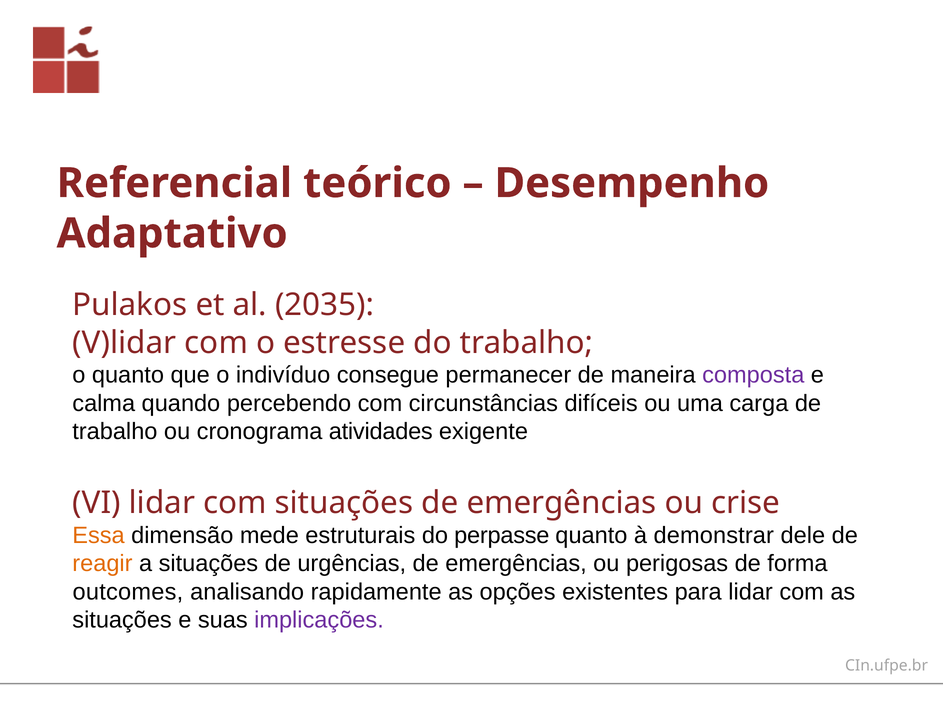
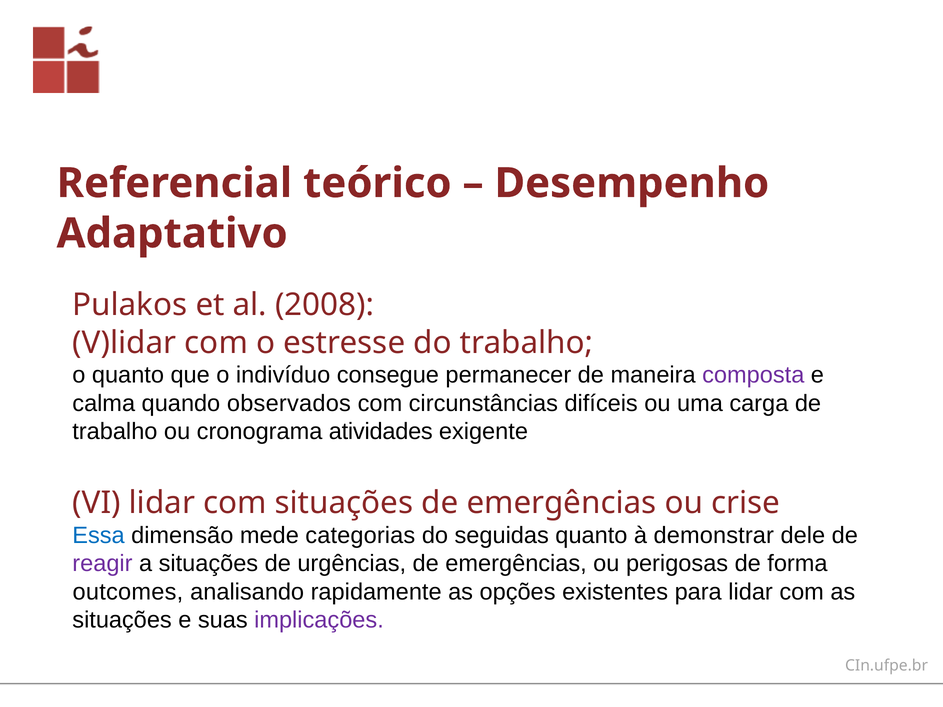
2035: 2035 -> 2008
percebendo: percebendo -> observados
Essa colour: orange -> blue
estruturais: estruturais -> categorias
perpasse: perpasse -> seguidas
reagir colour: orange -> purple
